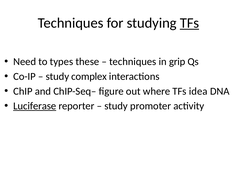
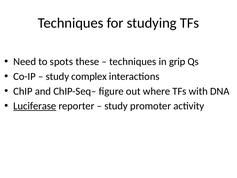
TFs at (189, 23) underline: present -> none
types: types -> spots
idea: idea -> with
